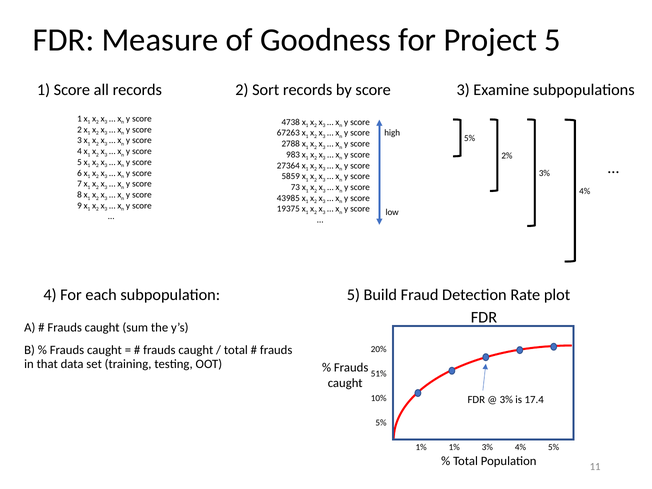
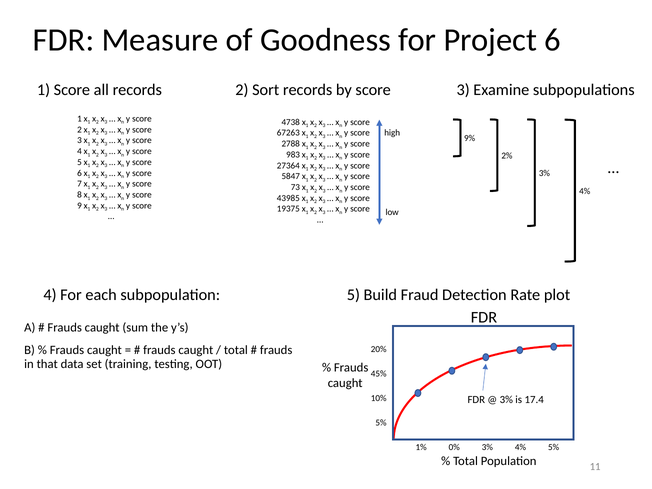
Project 5: 5 -> 6
5% at (470, 138): 5% -> 9%
5859: 5859 -> 5847
51%: 51% -> 45%
1% 1%: 1% -> 0%
